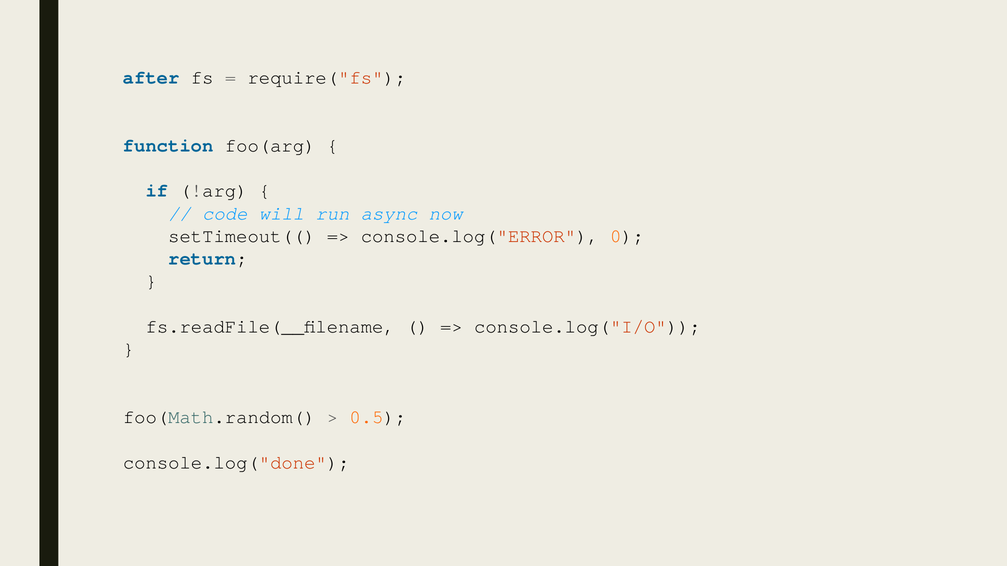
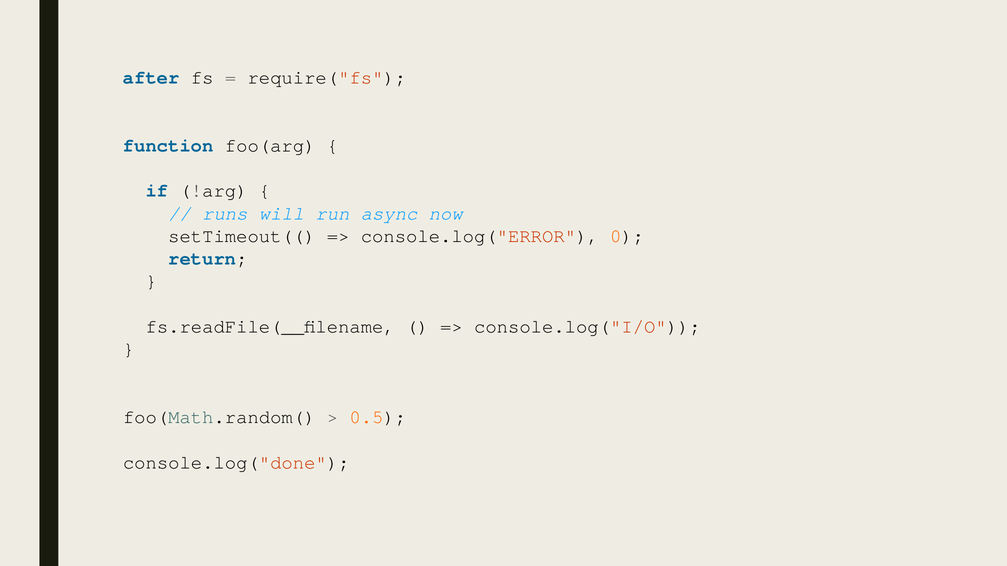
code: code -> runs
